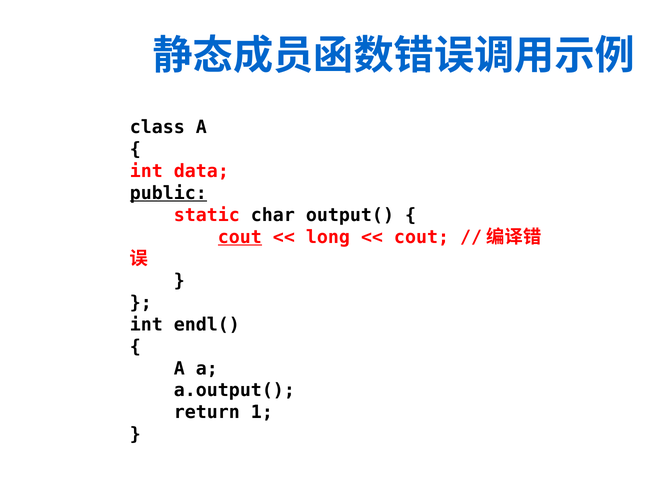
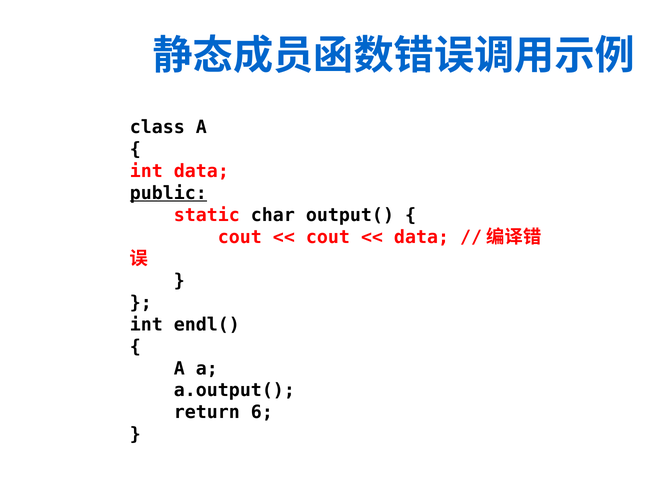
cout at (240, 237) underline: present -> none
long at (328, 237): long -> cout
cout at (422, 237): cout -> data
1: 1 -> 6
